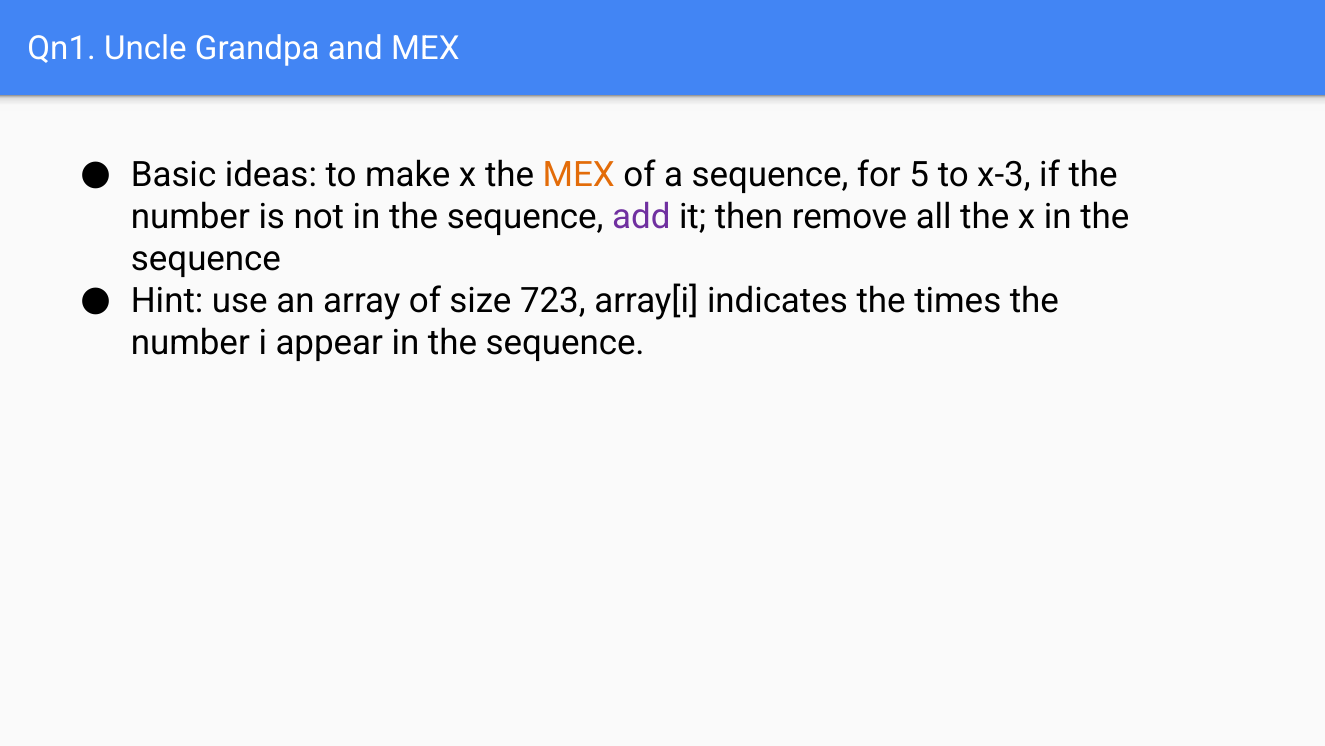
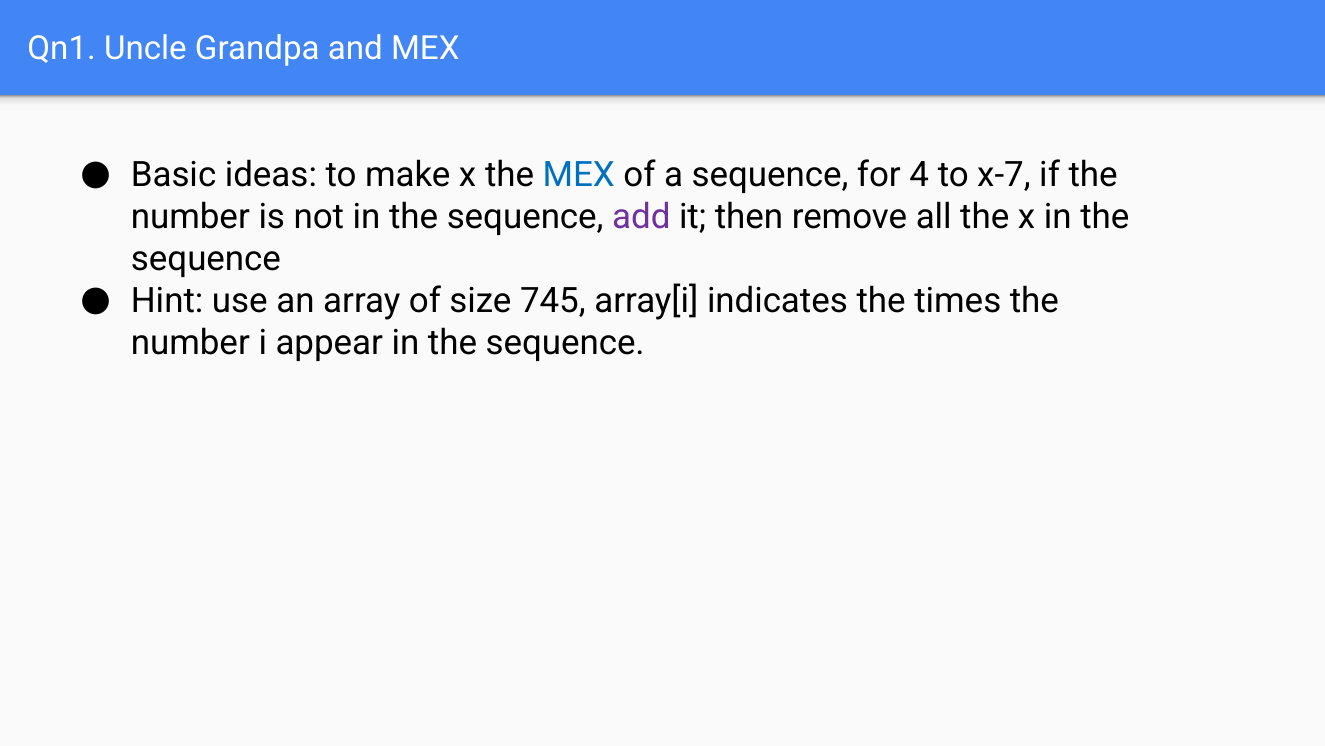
MEX at (579, 175) colour: orange -> blue
5: 5 -> 4
x-3: x-3 -> x-7
723: 723 -> 745
